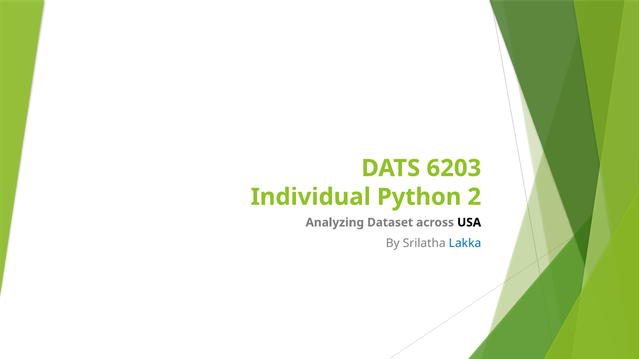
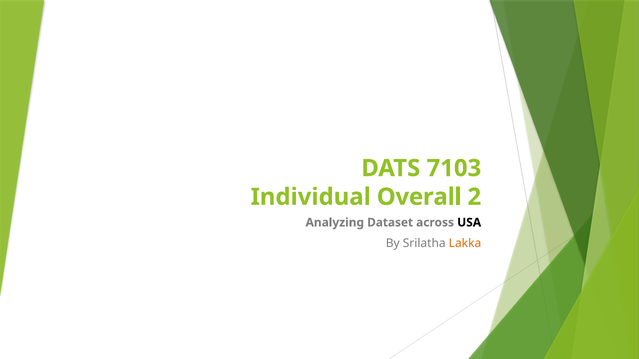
6203: 6203 -> 7103
Python: Python -> Overall
Lakka colour: blue -> orange
